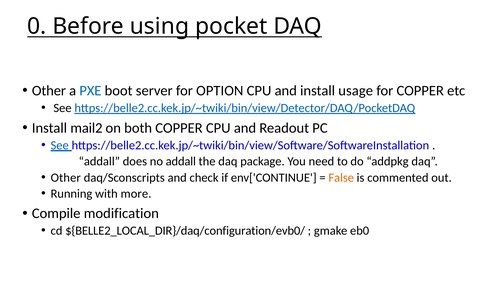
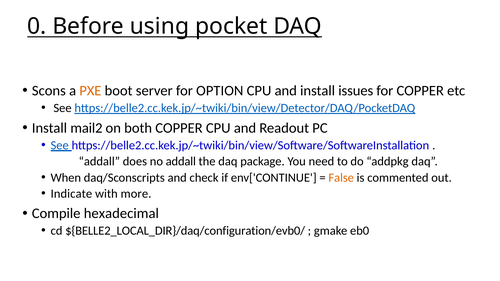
Other at (49, 91): Other -> Scons
PXE colour: blue -> orange
usage: usage -> issues
Other at (66, 178): Other -> When
Running: Running -> Indicate
modification: modification -> hexadecimal
